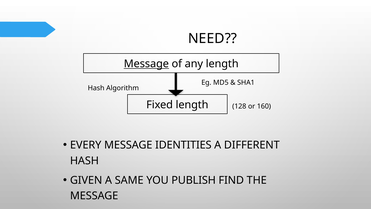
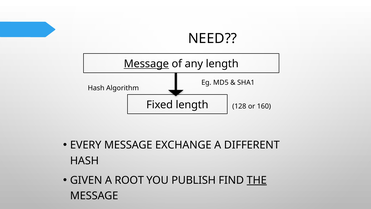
IDENTITIES: IDENTITIES -> EXCHANGE
SAME: SAME -> ROOT
THE at (257, 180) underline: none -> present
